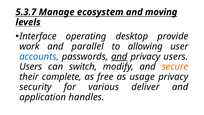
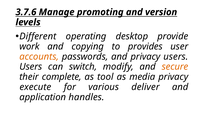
5.3.7: 5.3.7 -> 3.7.6
ecosystem: ecosystem -> promoting
moving: moving -> version
Interface: Interface -> Different
parallel: parallel -> copying
allowing: allowing -> provides
accounts colour: blue -> orange
and at (119, 56) underline: present -> none
free: free -> tool
usage: usage -> media
security: security -> execute
